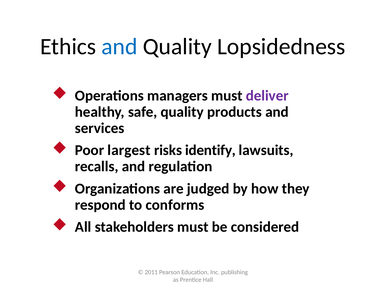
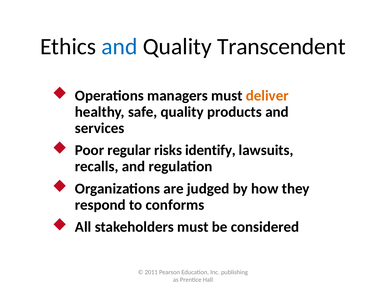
Lopsidedness: Lopsidedness -> Transcendent
deliver colour: purple -> orange
largest: largest -> regular
